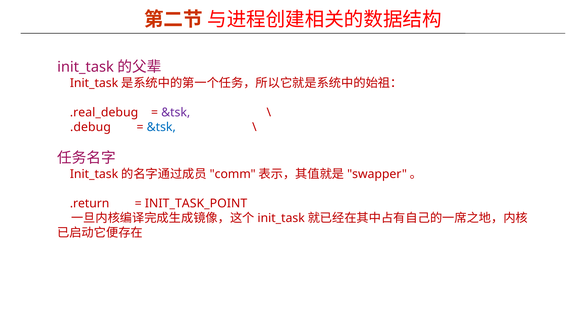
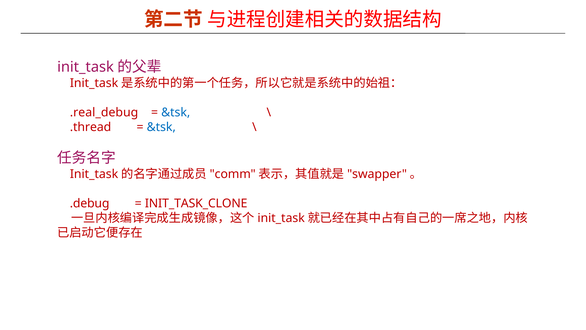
&tsk at (176, 112) colour: purple -> blue
.debug: .debug -> .thread
.return: .return -> .debug
INIT_TASK_POINT: INIT_TASK_POINT -> INIT_TASK_CLONE
